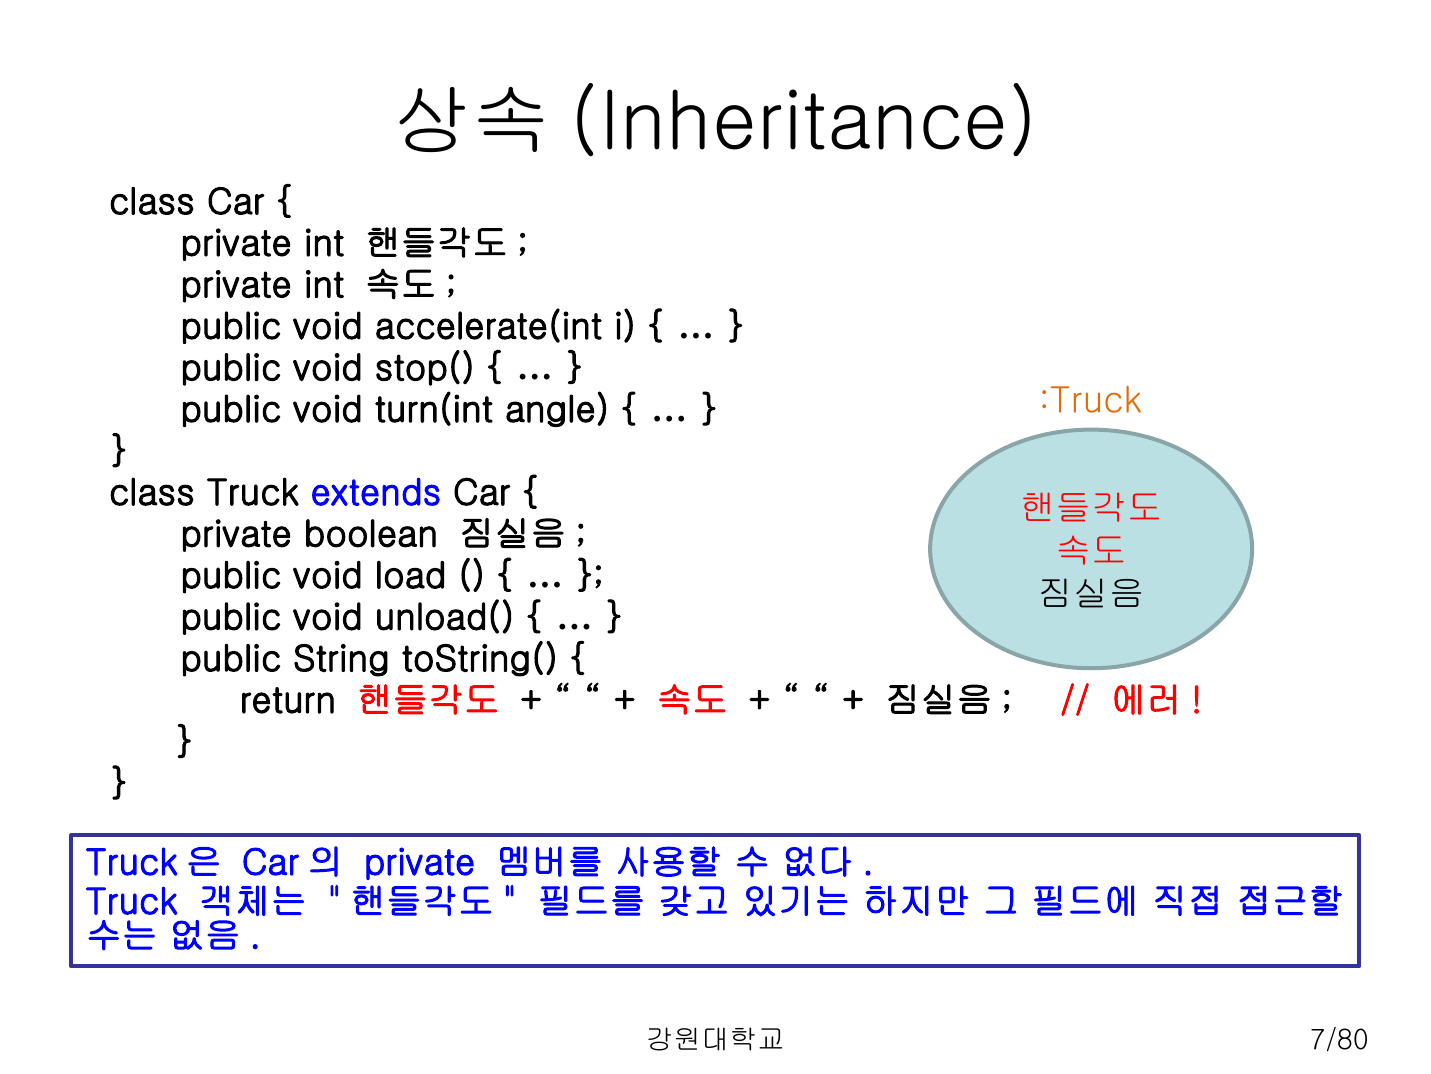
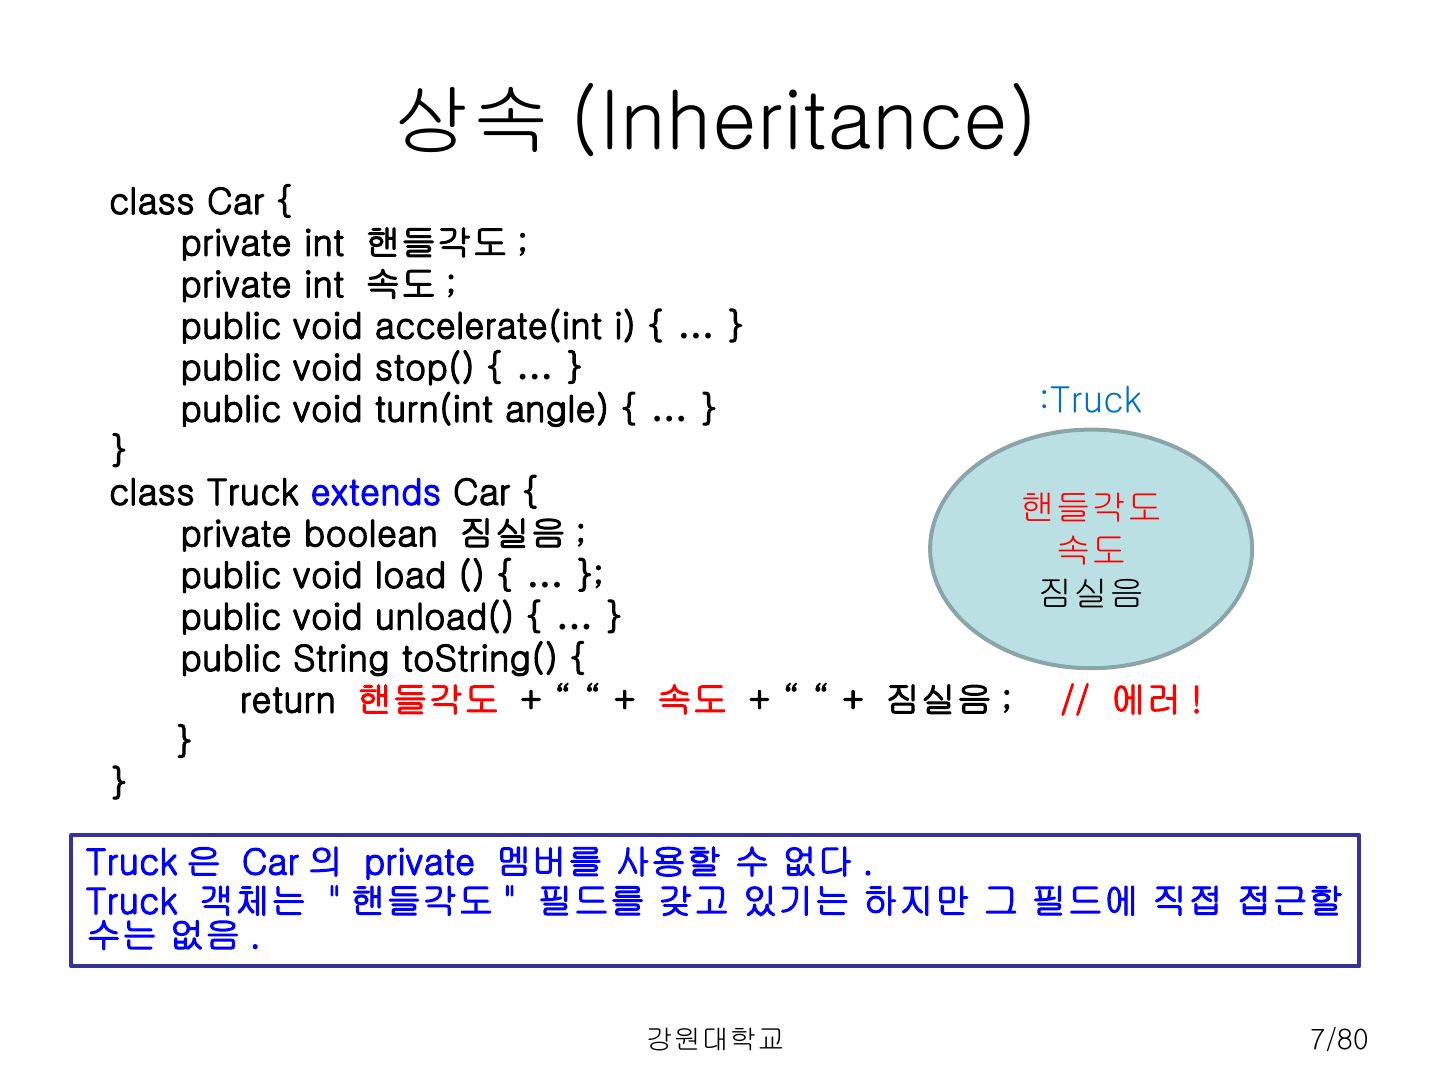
:Truck colour: orange -> blue
